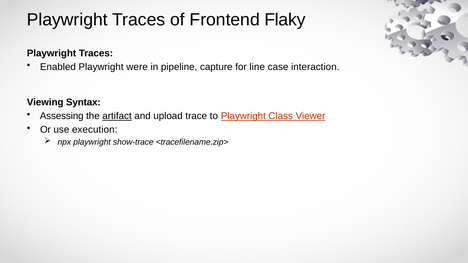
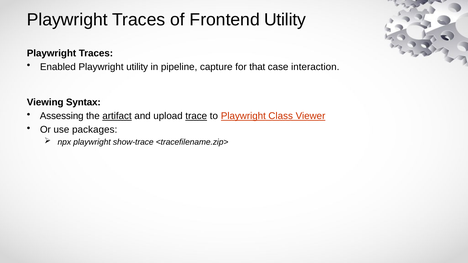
Frontend Flaky: Flaky -> Utility
Playwright were: were -> utility
line: line -> that
trace underline: none -> present
execution: execution -> packages
